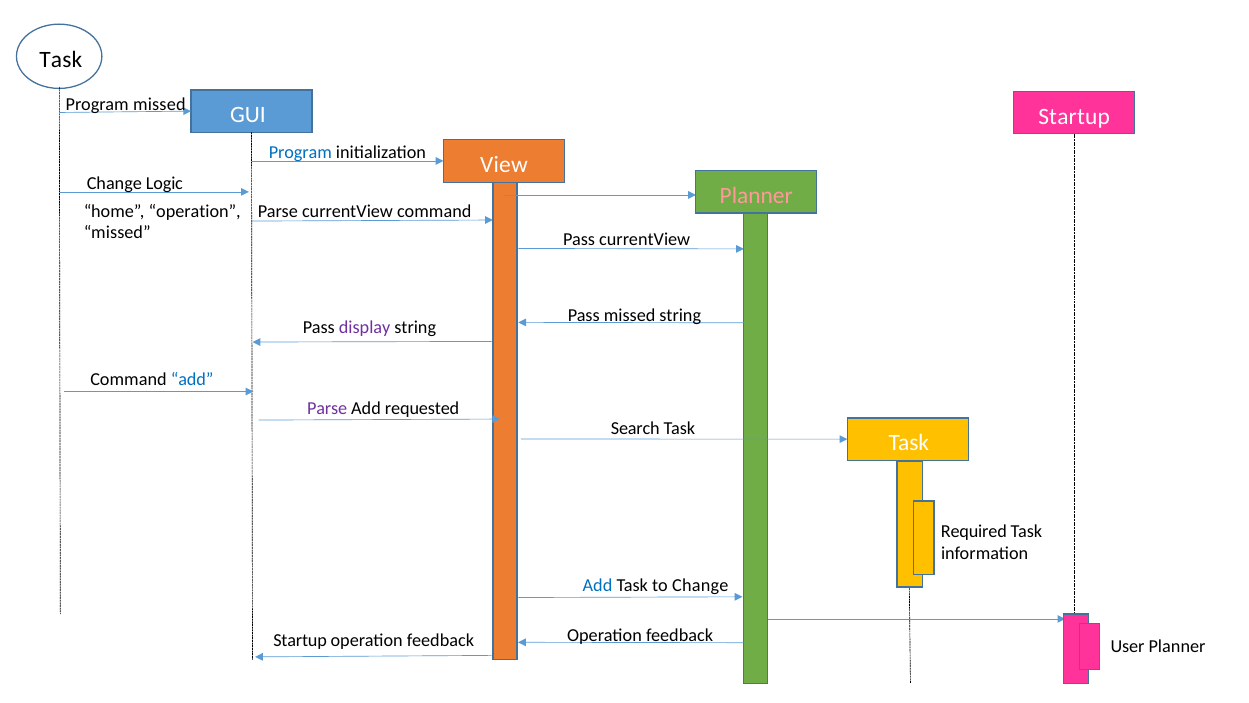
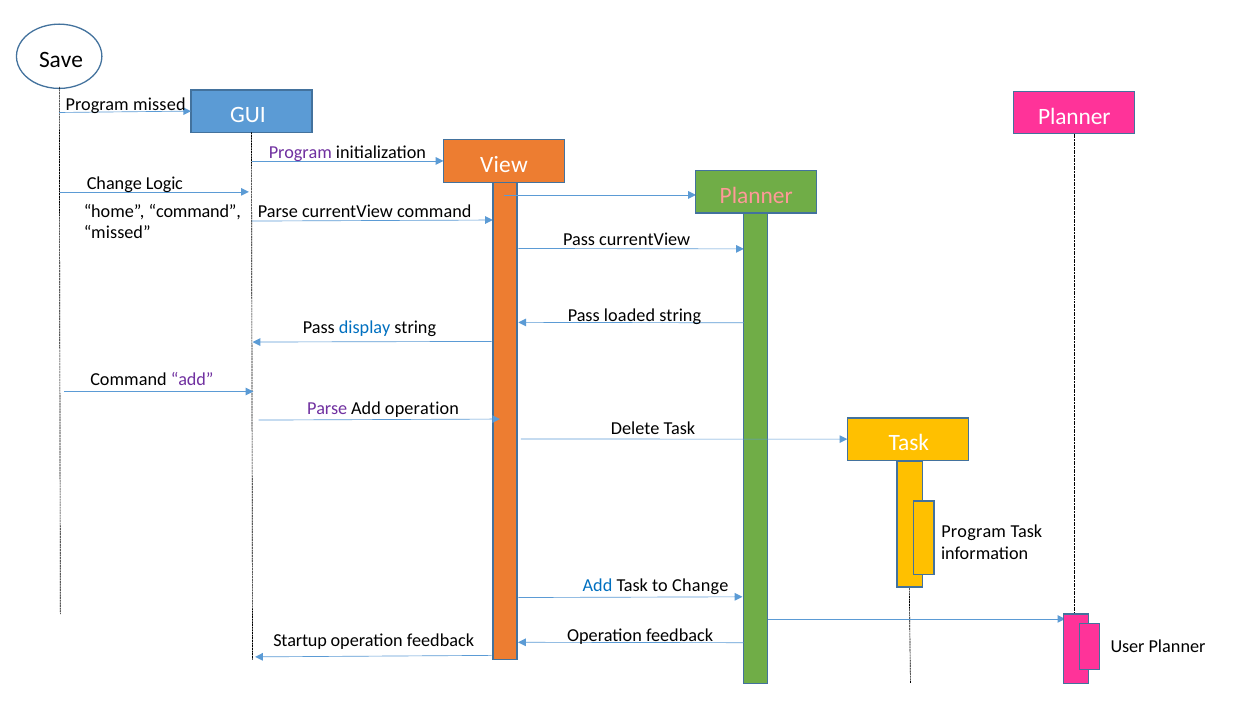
Task at (61, 60): Task -> Save
Startup at (1074, 116): Startup -> Planner
Program at (300, 153) colour: blue -> purple
home operation: operation -> command
Pass missed: missed -> loaded
display colour: purple -> blue
add at (192, 380) colour: blue -> purple
Add requested: requested -> operation
Search: Search -> Delete
Required at (974, 531): Required -> Program
